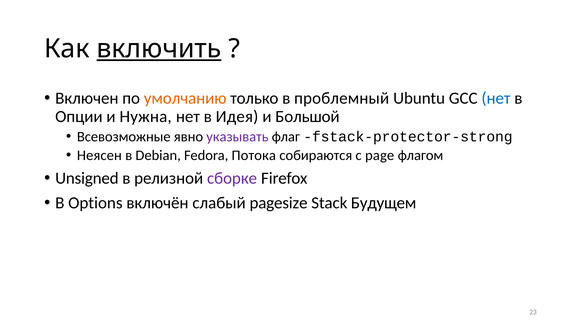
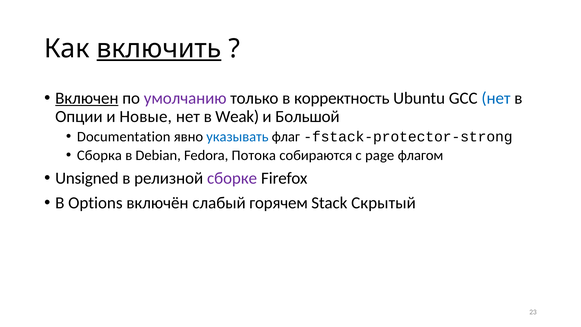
Включен underline: none -> present
умолчанию colour: orange -> purple
проблемный: проблемный -> корректность
Нужна: Нужна -> Новые
Идея: Идея -> Weak
Всевозможные: Всевозможные -> Documentation
указывать colour: purple -> blue
Неясен: Неясен -> Сборка
pagesize: pagesize -> горячем
Будущем: Будущем -> Скрытый
